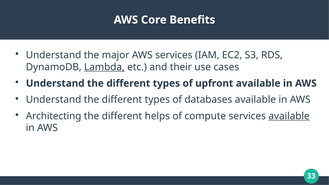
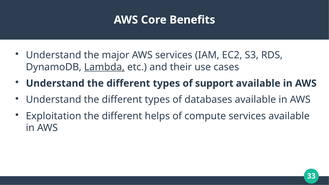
upfront: upfront -> support
Architecting: Architecting -> Exploitation
available at (289, 116) underline: present -> none
